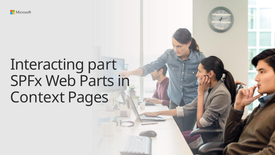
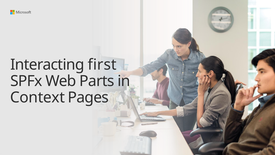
part: part -> first
